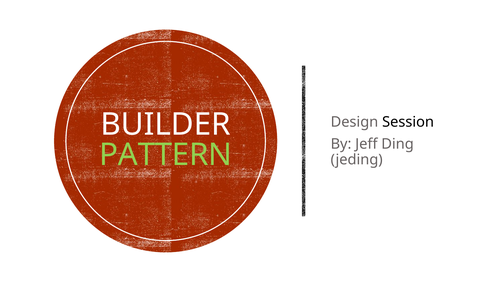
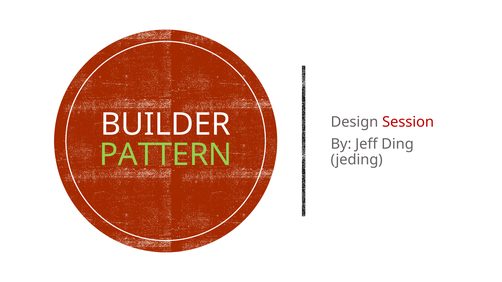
Session colour: black -> red
